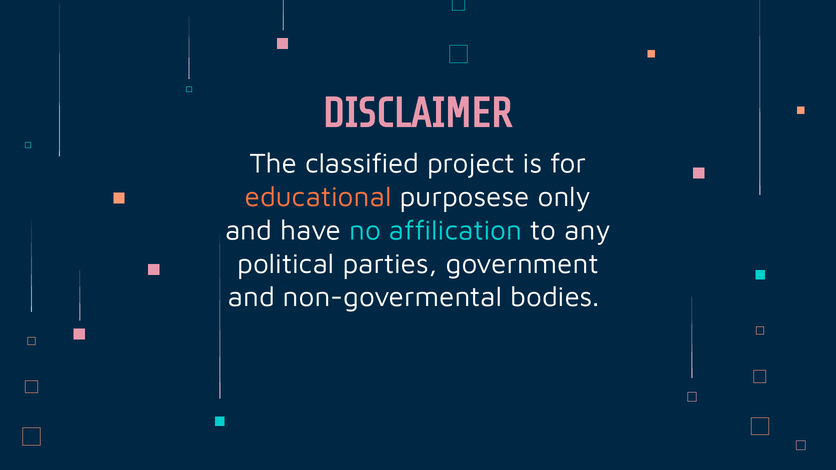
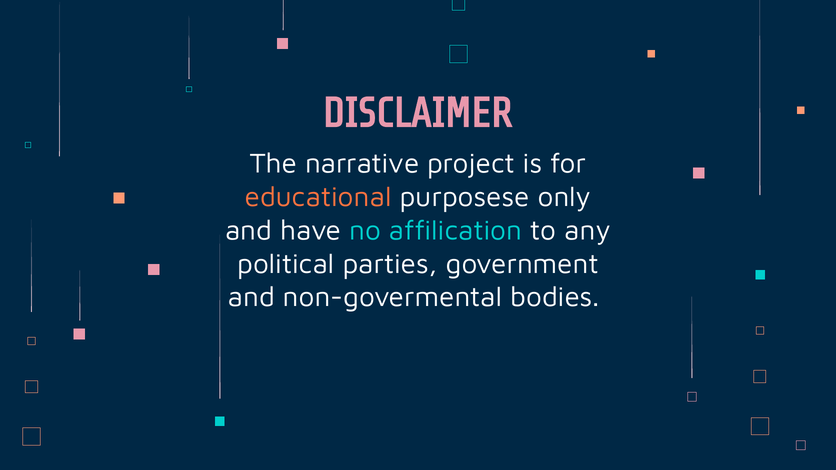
classified: classified -> narrative
